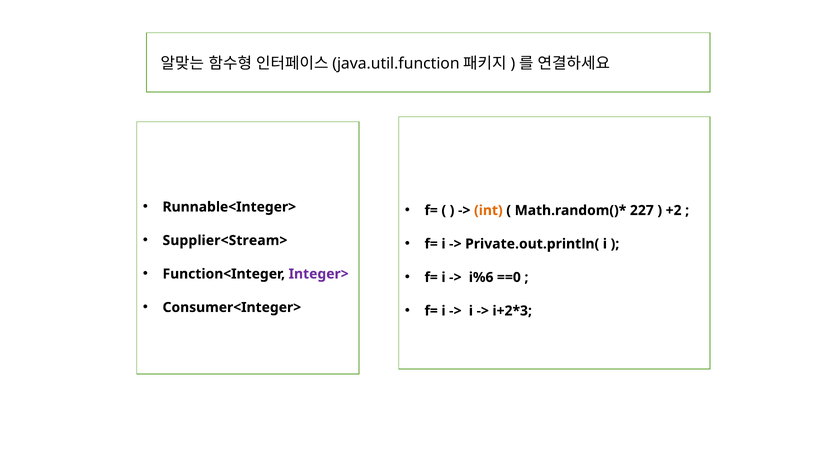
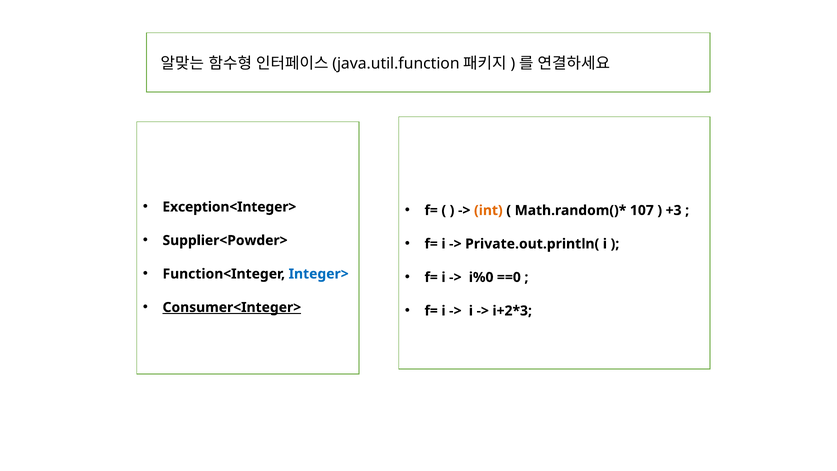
Runnable<Integer>: Runnable<Integer> -> Exception<Integer>
227: 227 -> 107
+2: +2 -> +3
Supplier<Stream>: Supplier<Stream> -> Supplier<Powder>
Integer> colour: purple -> blue
i%6: i%6 -> i%0
Consumer<Integer> underline: none -> present
